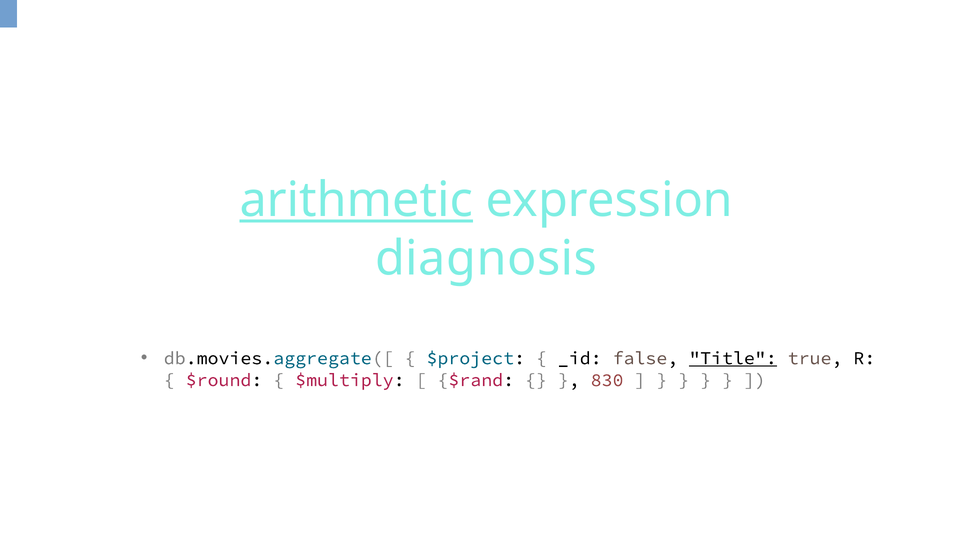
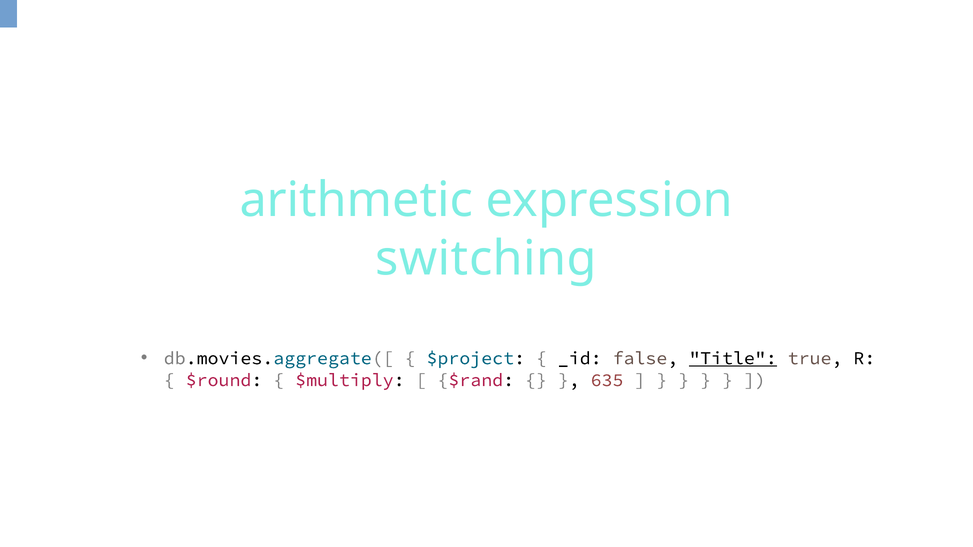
arithmetic underline: present -> none
diagnosis: diagnosis -> switching
830: 830 -> 635
